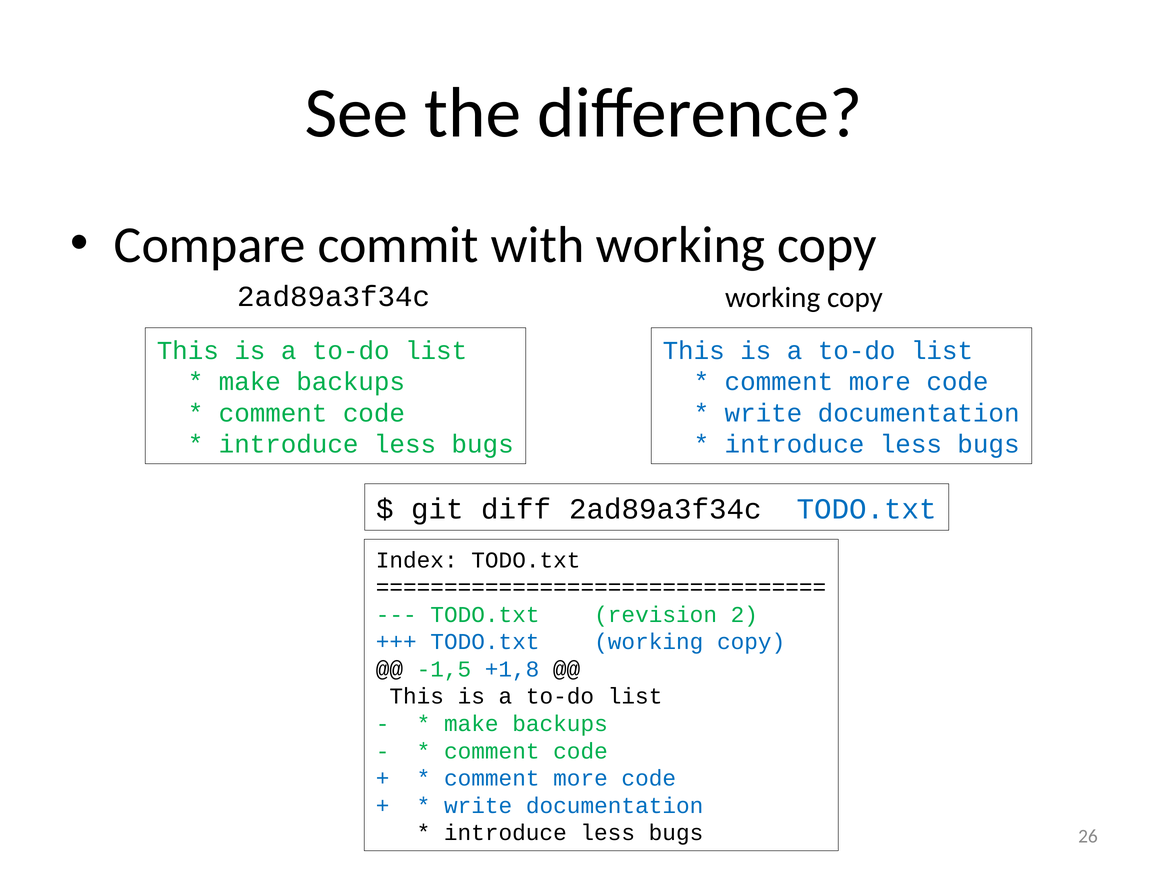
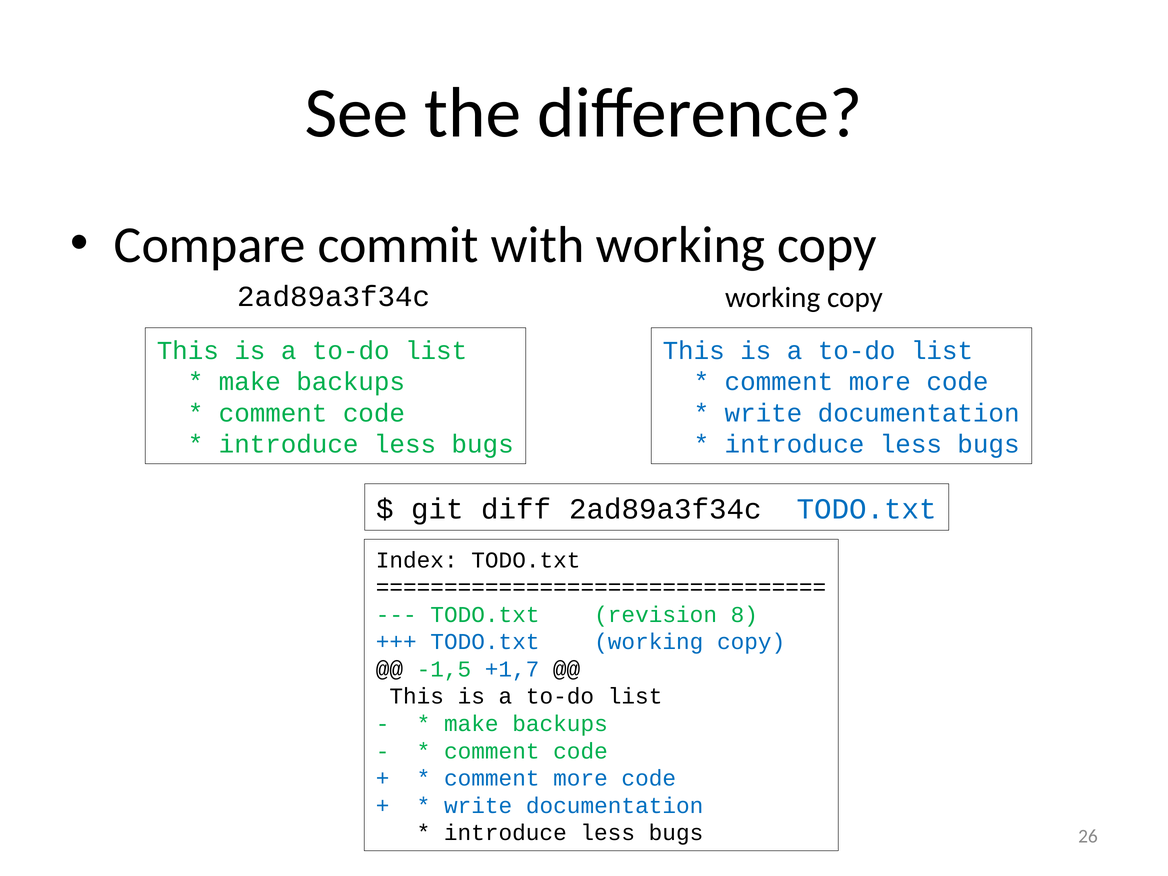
2: 2 -> 8
+1,8: +1,8 -> +1,7
